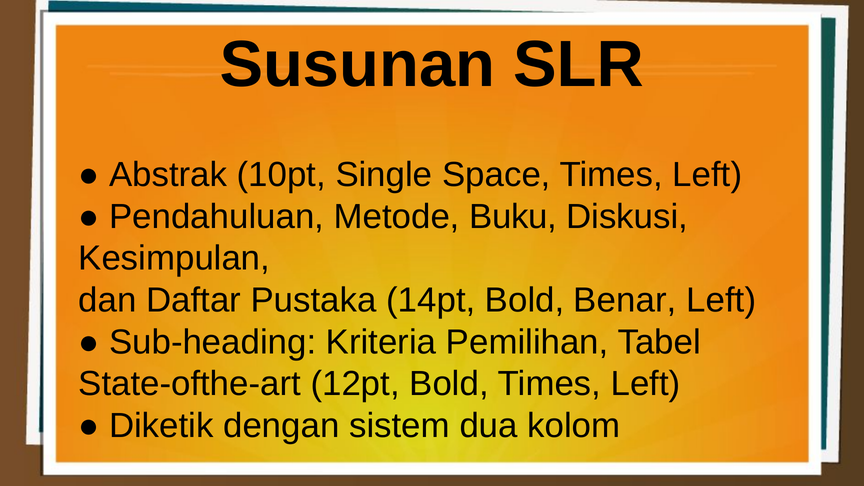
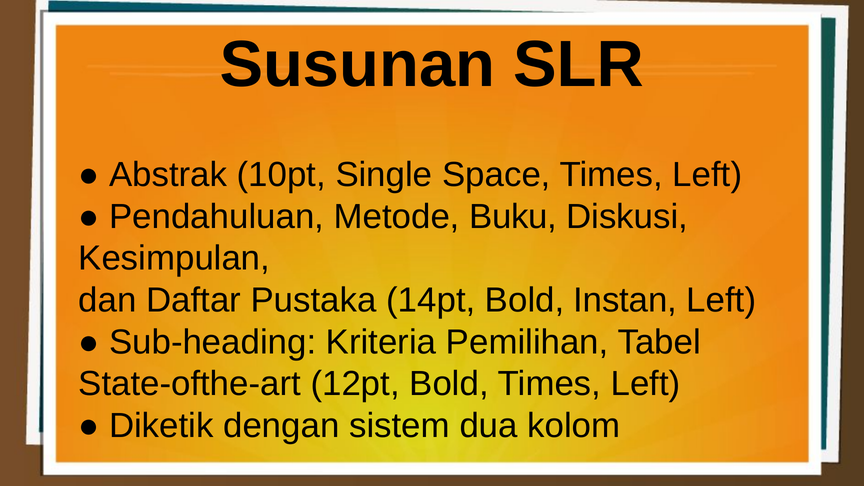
Benar: Benar -> Instan
